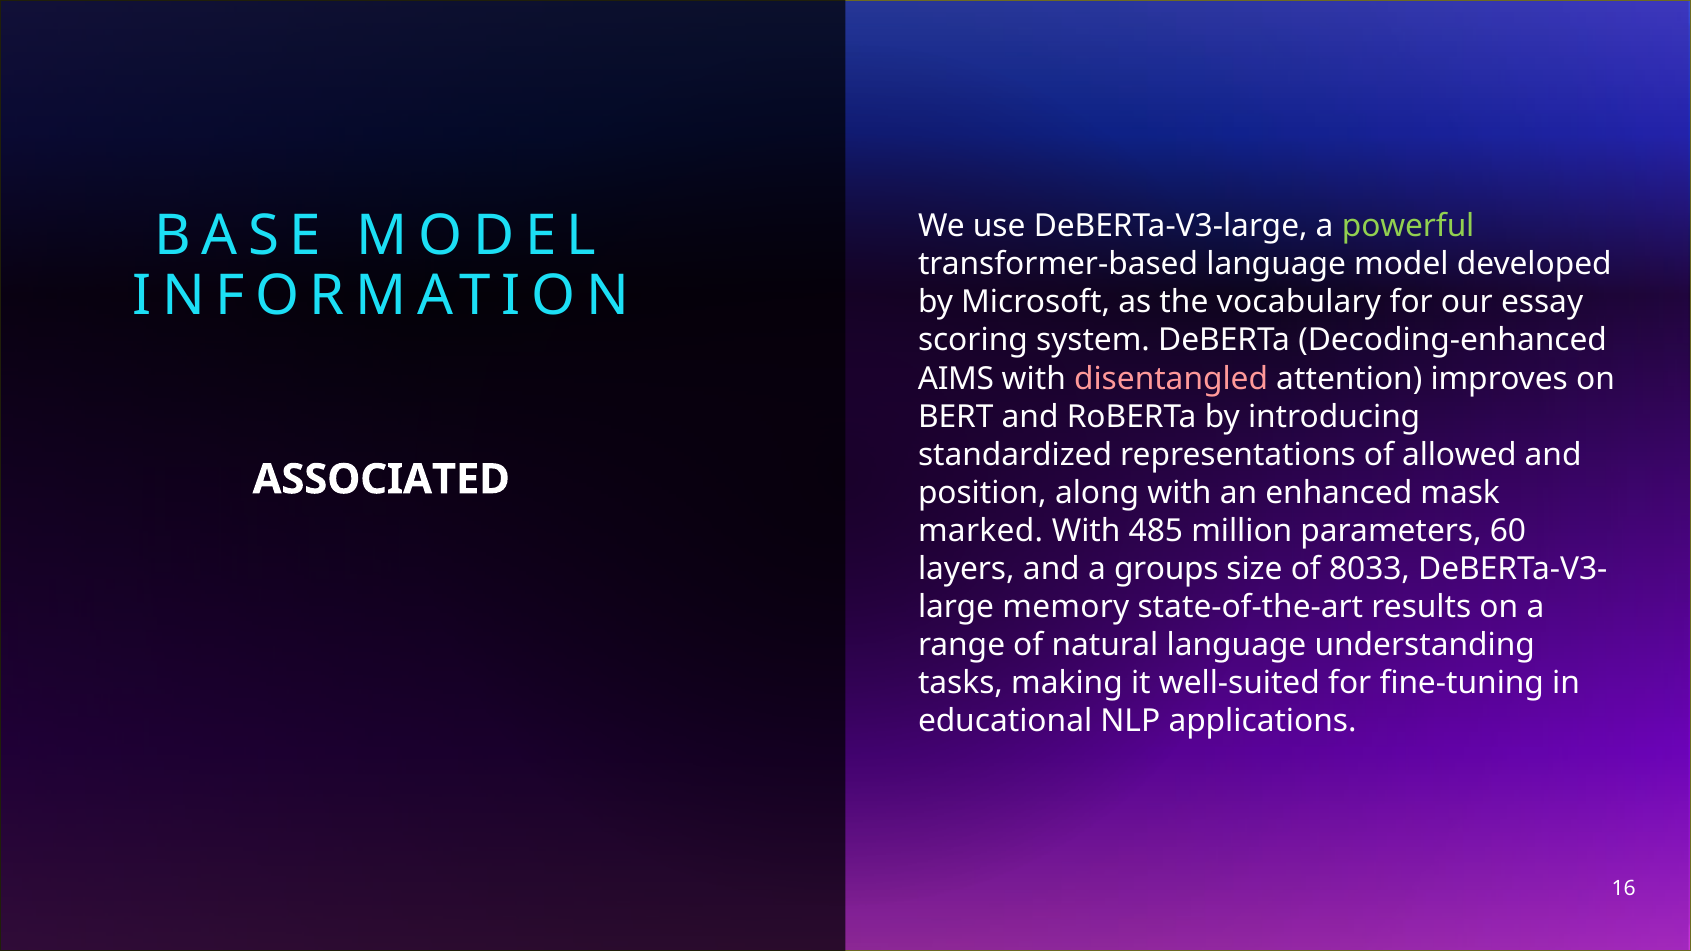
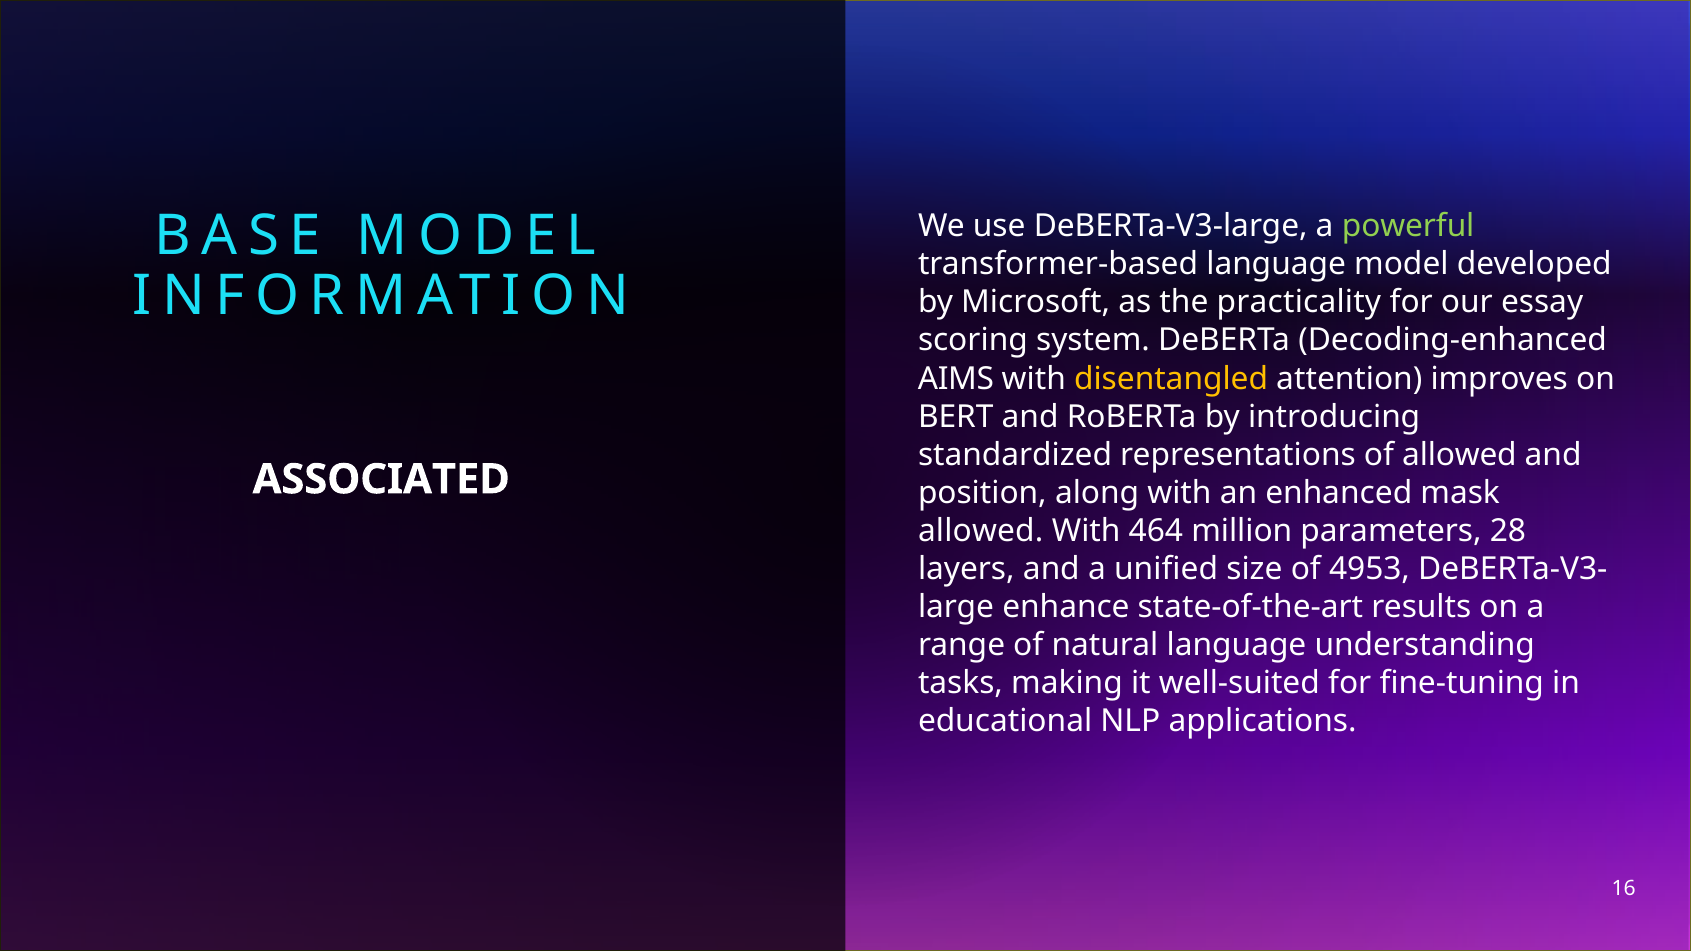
vocabulary: vocabulary -> practicality
disentangled colour: pink -> yellow
marked at (981, 531): marked -> allowed
485: 485 -> 464
60: 60 -> 28
groups: groups -> unified
8033: 8033 -> 4953
memory: memory -> enhance
